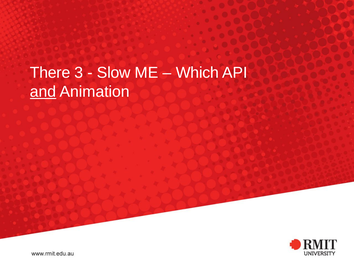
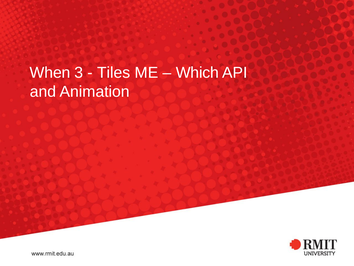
There: There -> When
Slow: Slow -> Tiles
and underline: present -> none
